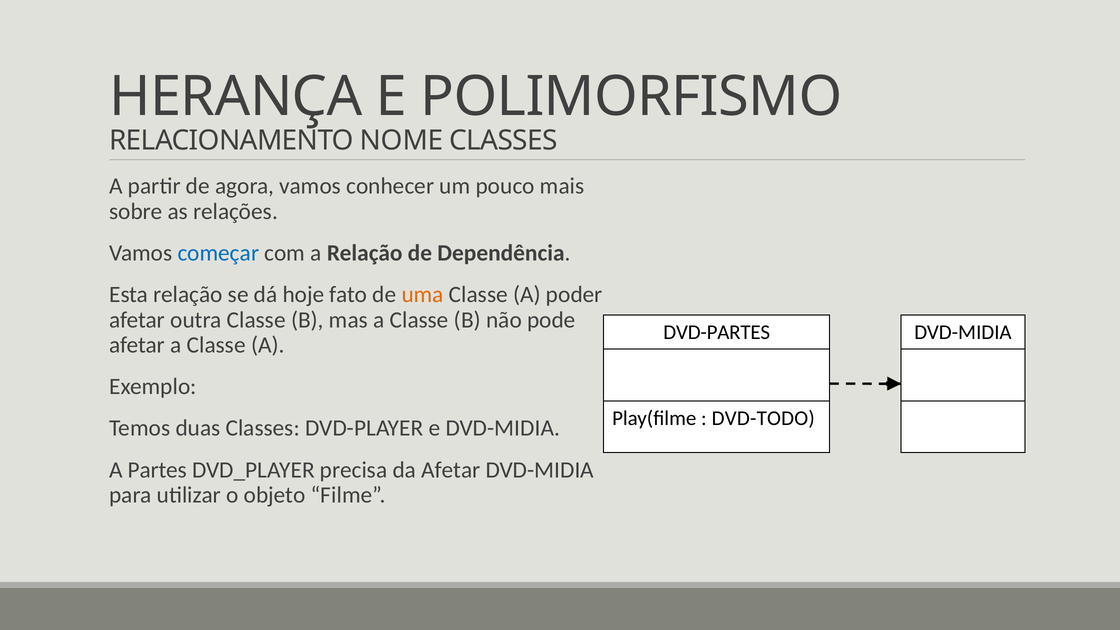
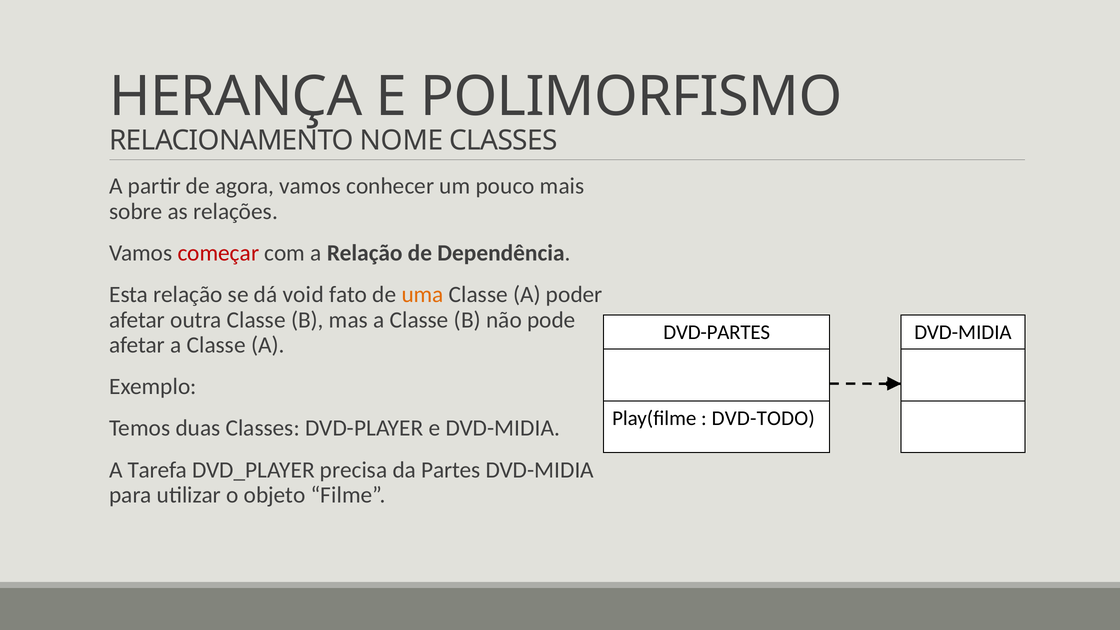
começar colour: blue -> red
hoje: hoje -> void
Partes: Partes -> Tarefa
da Afetar: Afetar -> Partes
